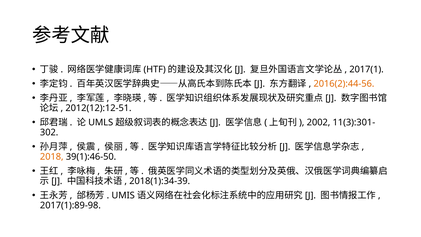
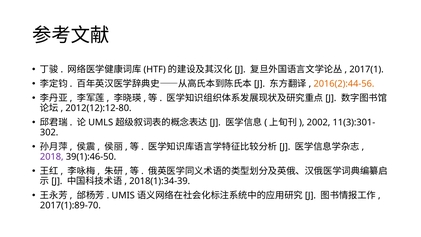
2012(12):12-51: 2012(12):12-51 -> 2012(12):12-80
2018 colour: orange -> purple
2017(1):89-98: 2017(1):89-98 -> 2017(1):89-70
